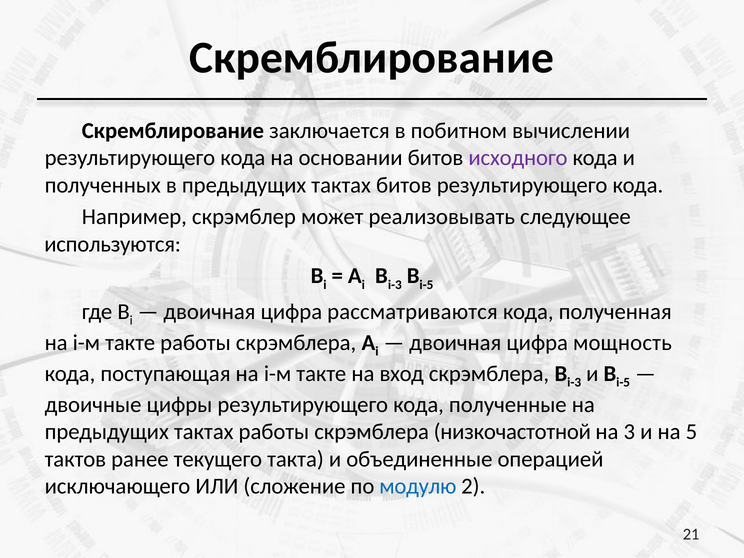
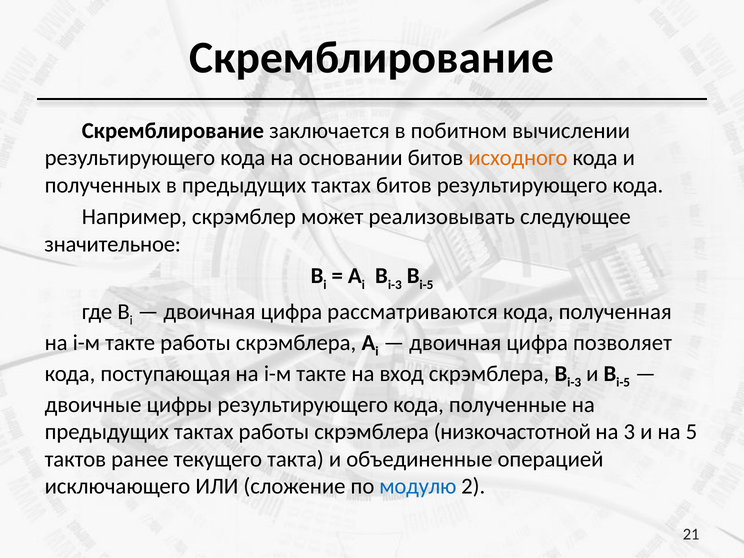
исходного colour: purple -> orange
используются: используются -> значительное
мощность: мощность -> позволяет
